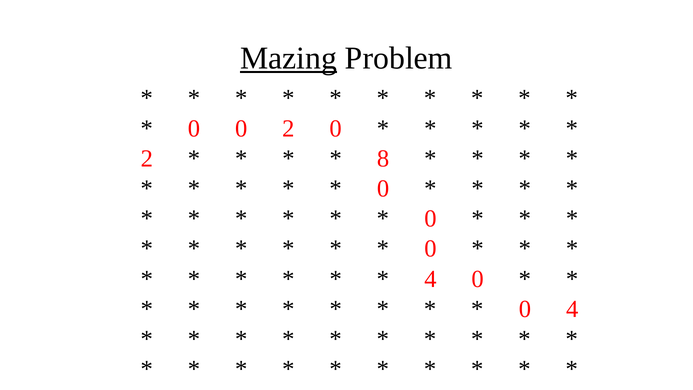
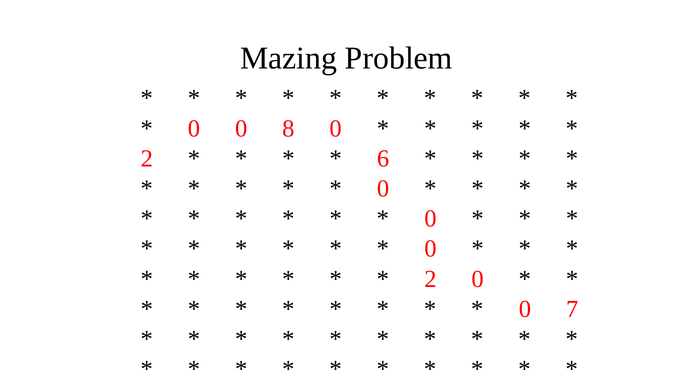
Mazing underline: present -> none
0 2: 2 -> 8
8: 8 -> 6
4 at (430, 279): 4 -> 2
0 4: 4 -> 7
